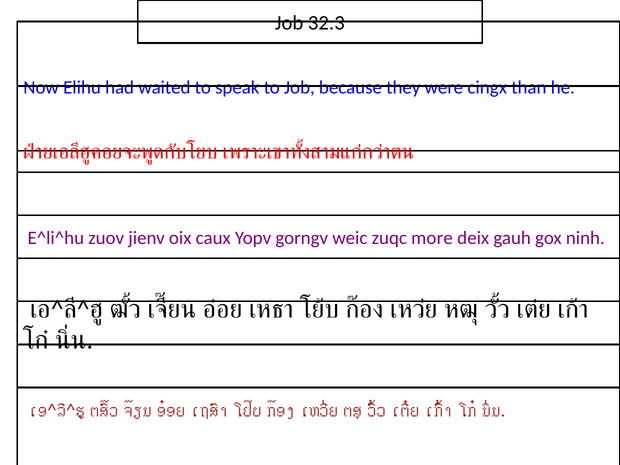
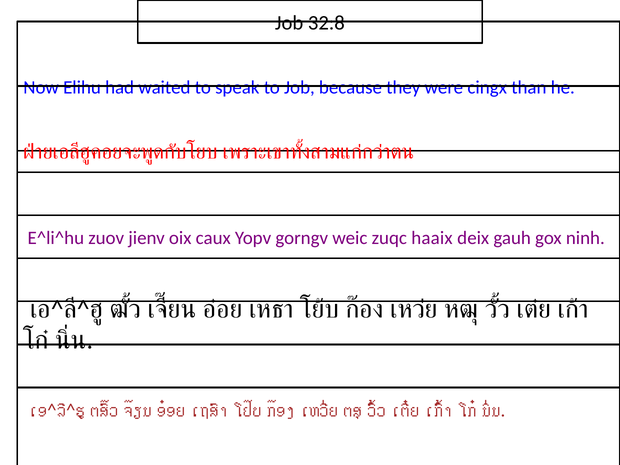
32:3: 32:3 -> 32:8
more: more -> haaix
